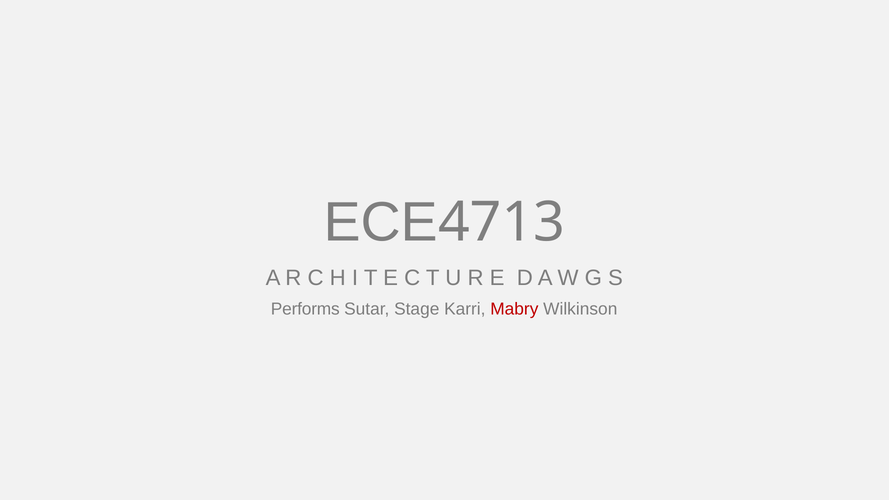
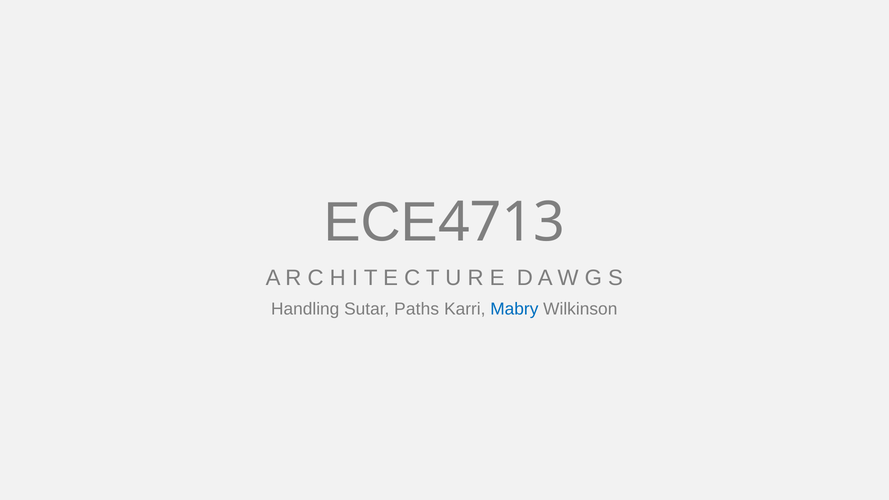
Performs: Performs -> Handling
Stage: Stage -> Paths
Mabry colour: red -> blue
